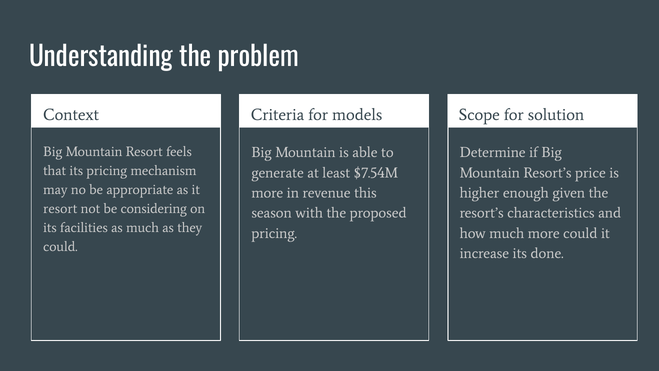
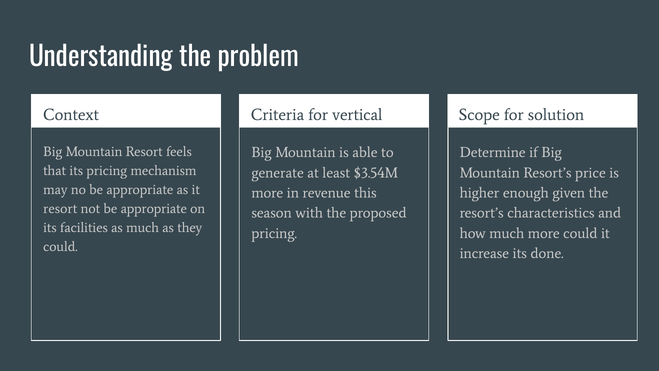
models: models -> vertical
$7.54M: $7.54M -> $3.54M
not be considering: considering -> appropriate
